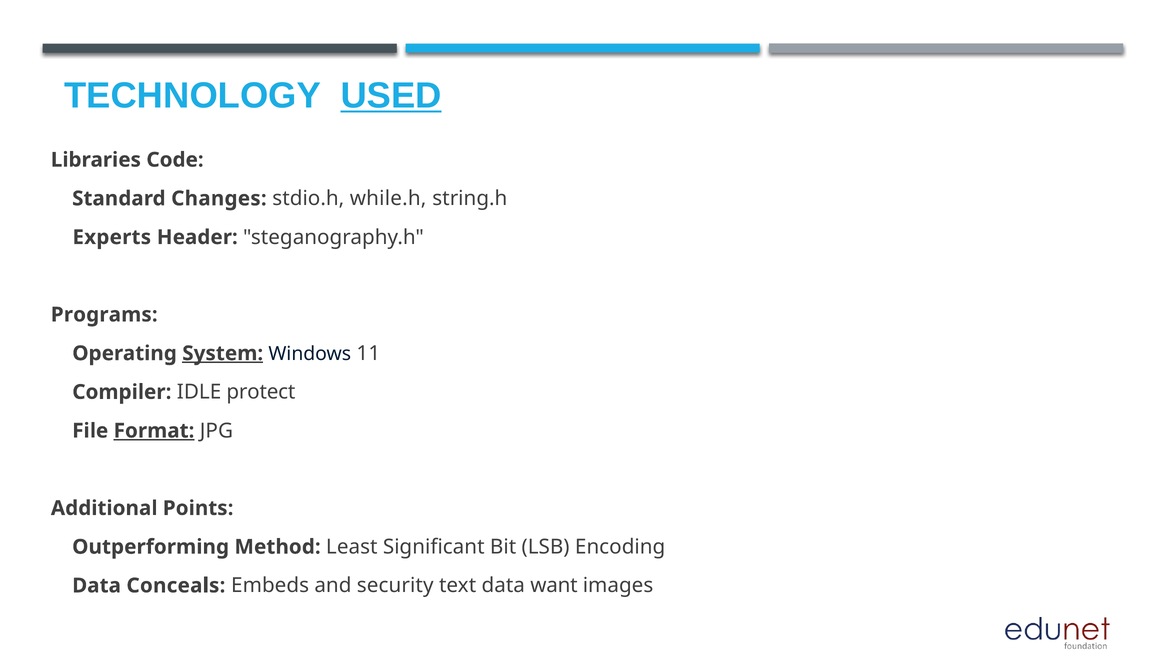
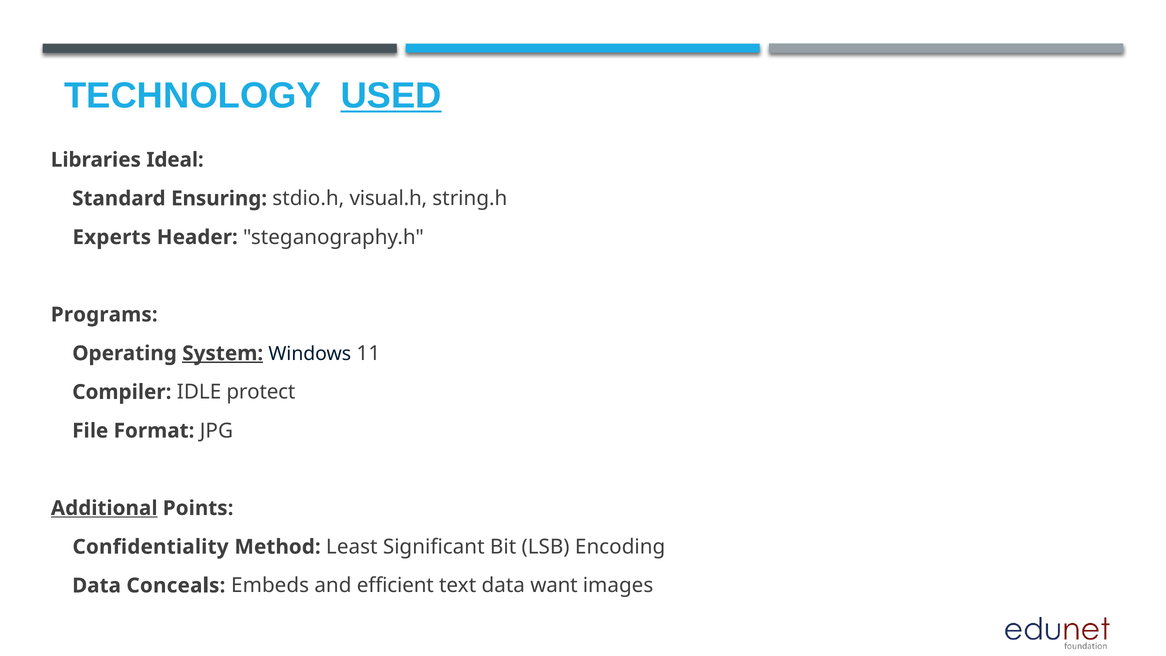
Code: Code -> Ideal
Changes: Changes -> Ensuring
while.h: while.h -> visual.h
Format underline: present -> none
Additional underline: none -> present
Outperforming: Outperforming -> Confidentiality
security: security -> efficient
